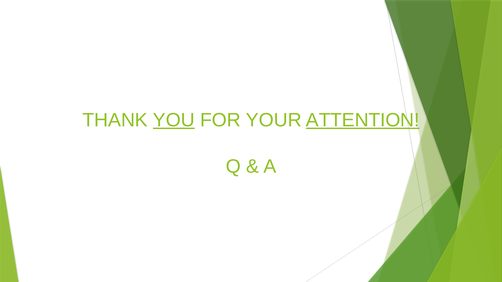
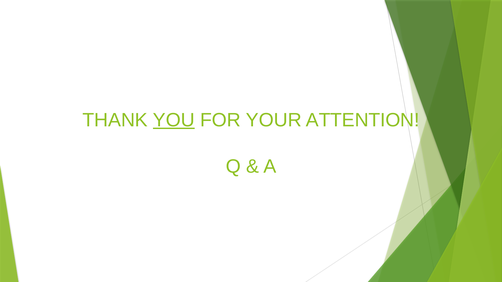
ATTENTION underline: present -> none
